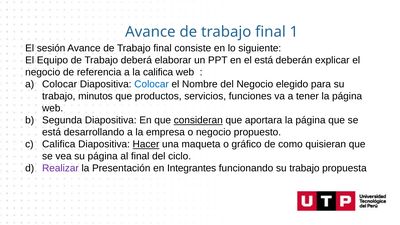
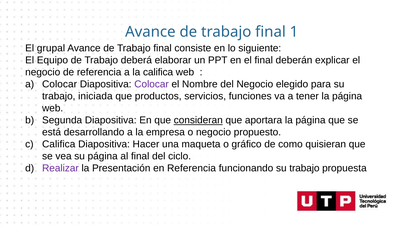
sesión: sesión -> grupal
el está: está -> final
Colocar at (152, 84) colour: blue -> purple
minutos: minutos -> iniciada
Hacer underline: present -> none
en Integrantes: Integrantes -> Referencia
